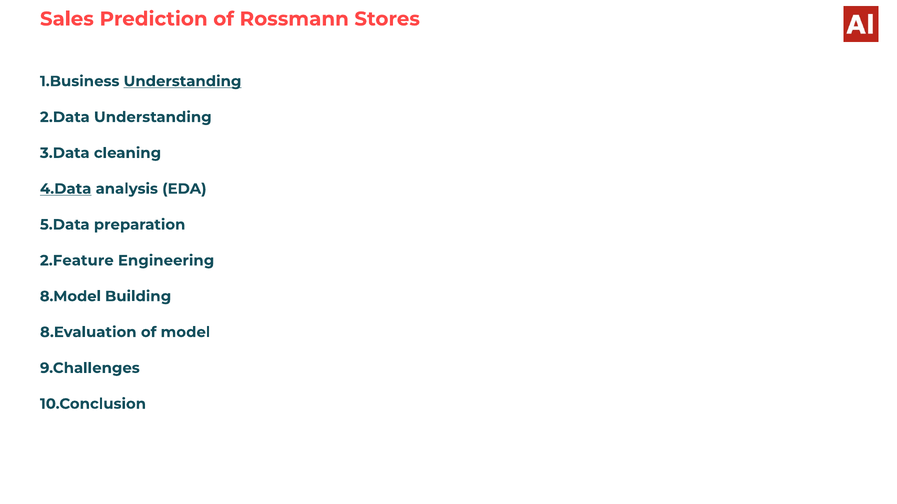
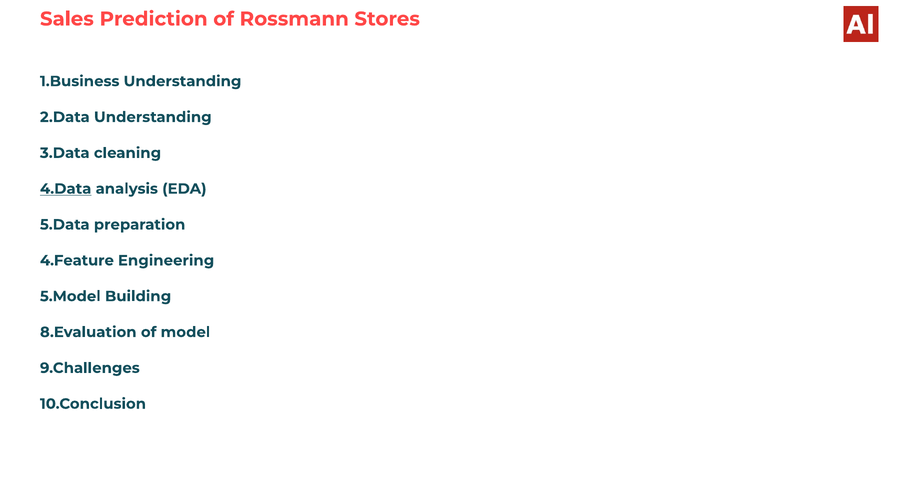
Understanding at (182, 81) underline: present -> none
2.Feature: 2.Feature -> 4.Feature
8.Model: 8.Model -> 5.Model
